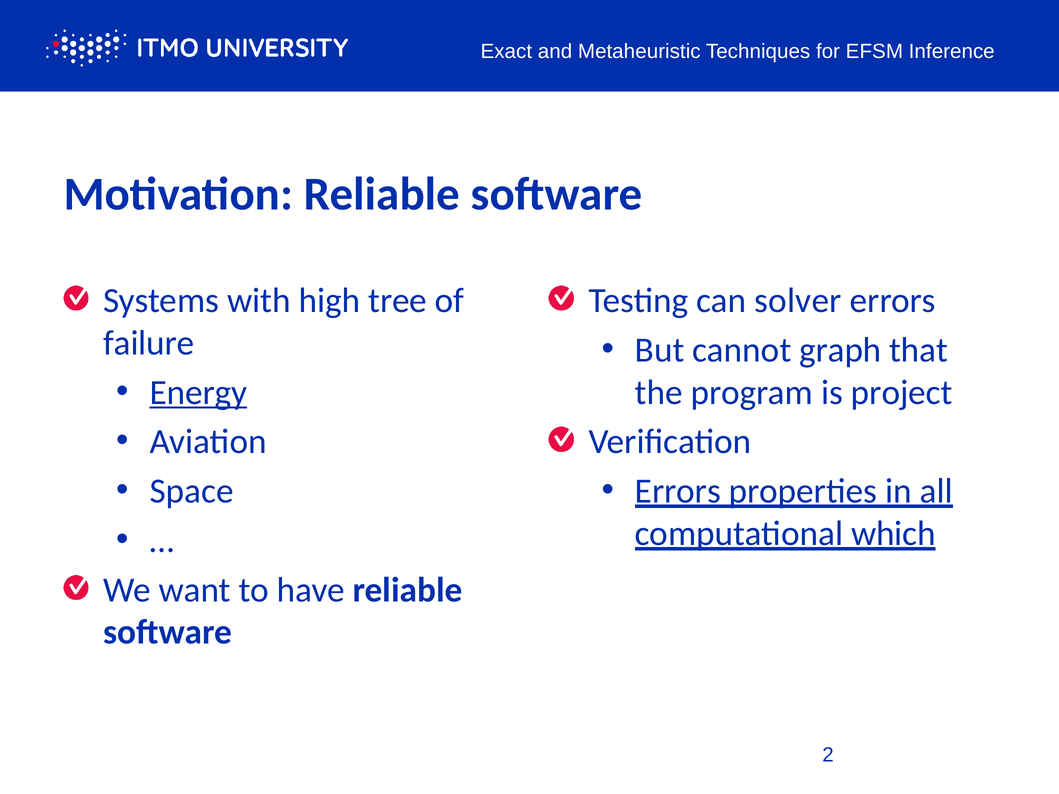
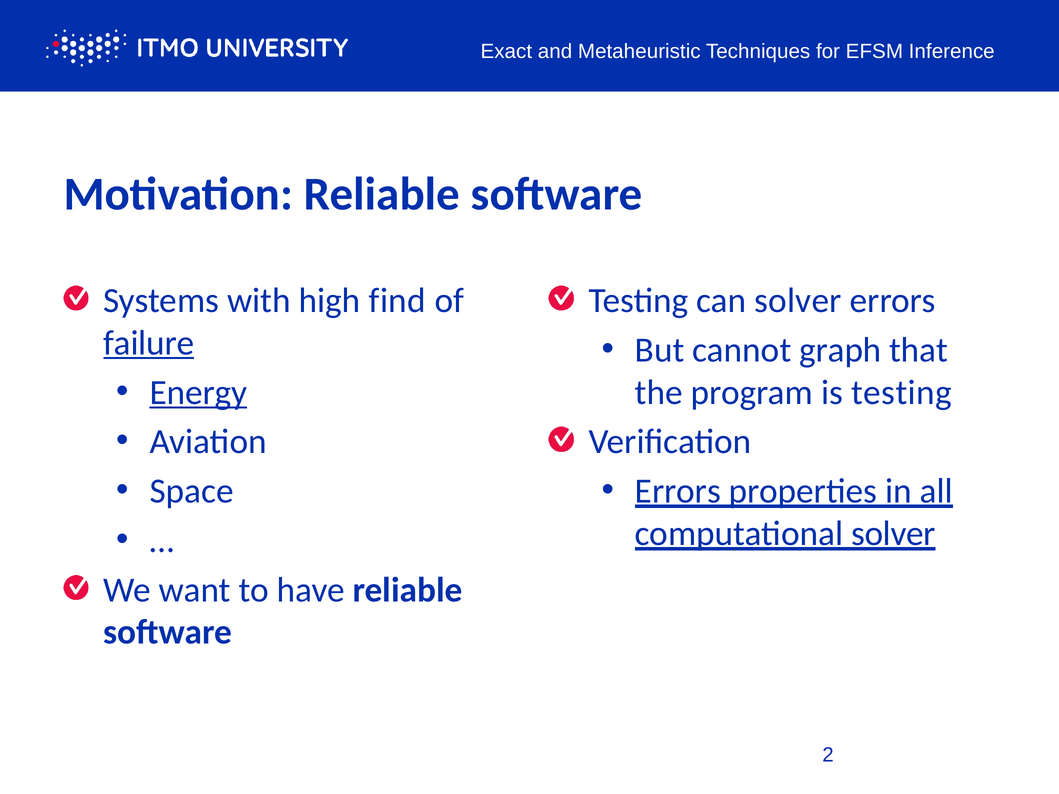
tree: tree -> find
failure underline: none -> present
is project: project -> testing
computational which: which -> solver
